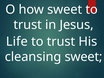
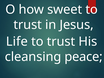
cleansing sweet: sweet -> peace
